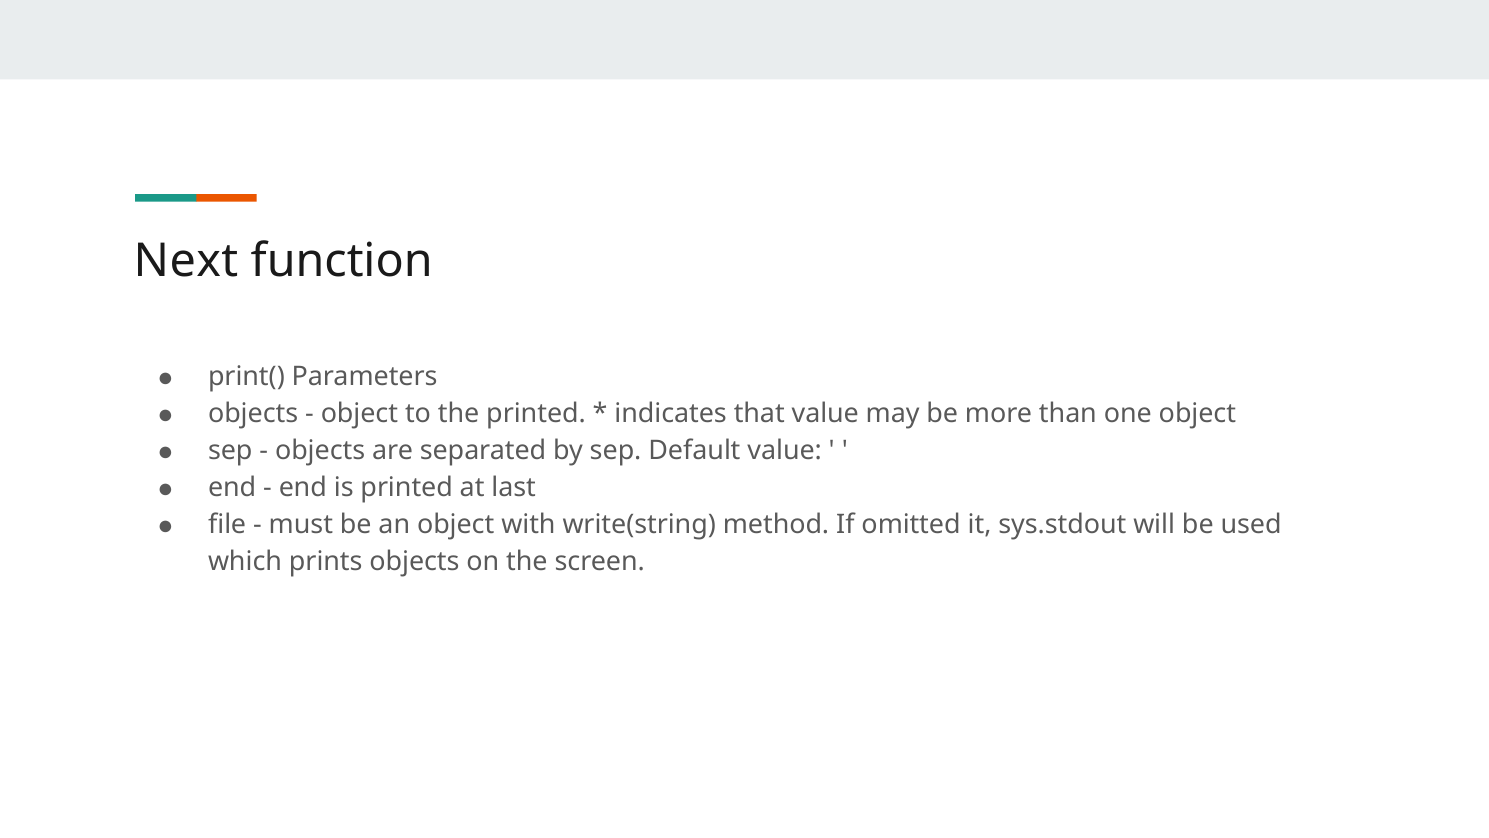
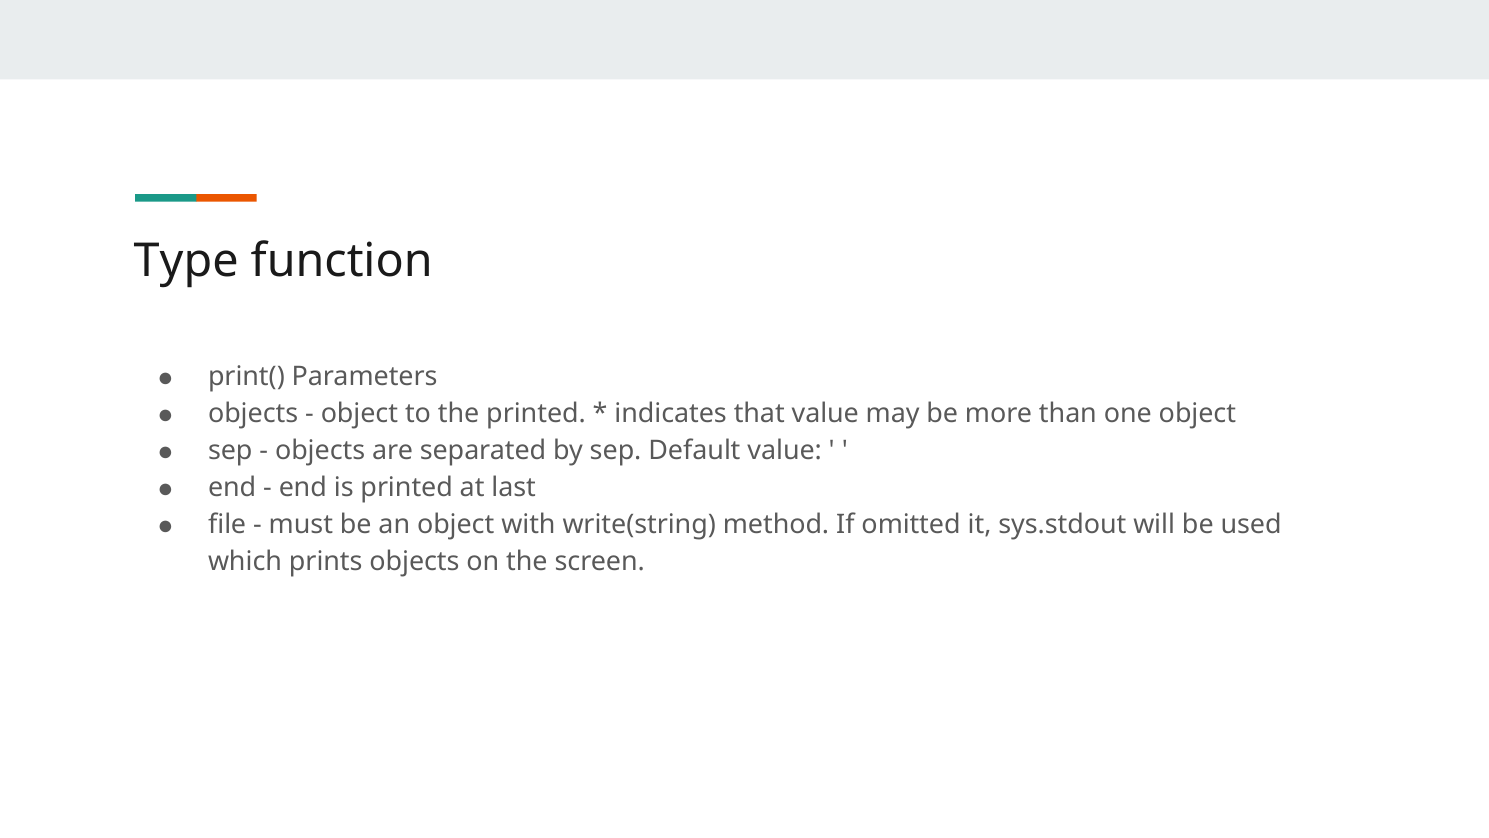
Next: Next -> Type
